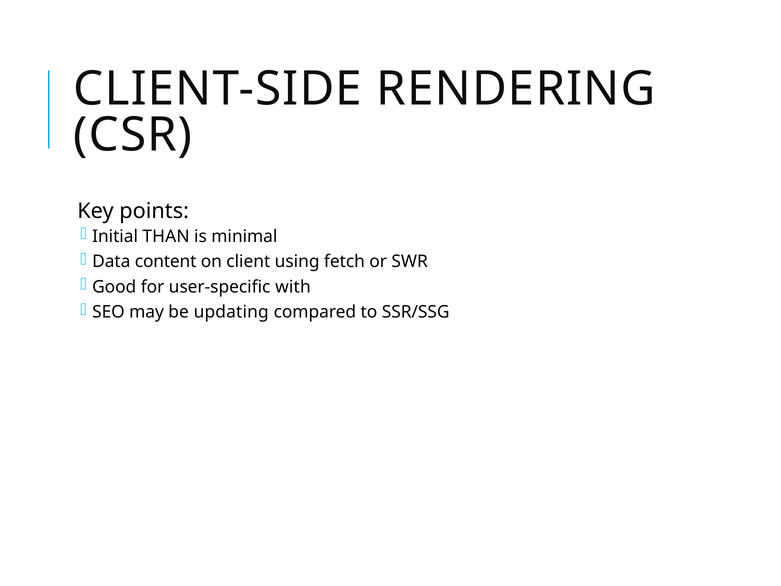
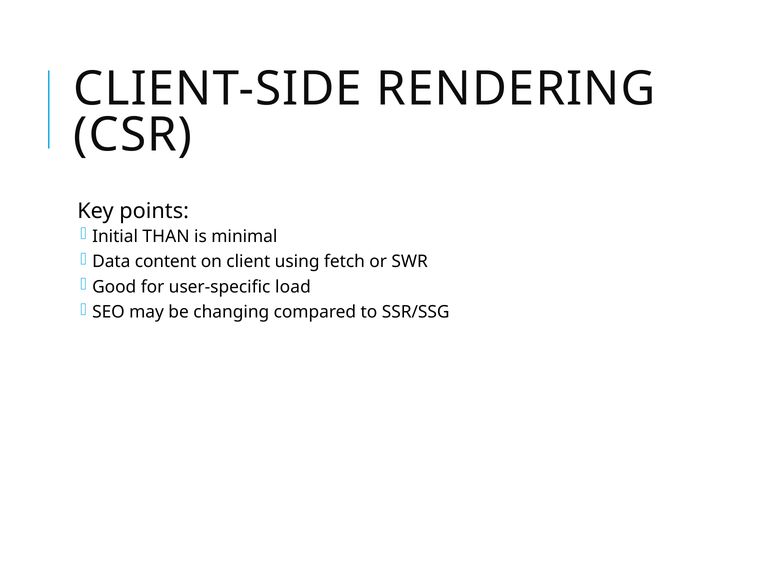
with: with -> load
updating: updating -> changing
